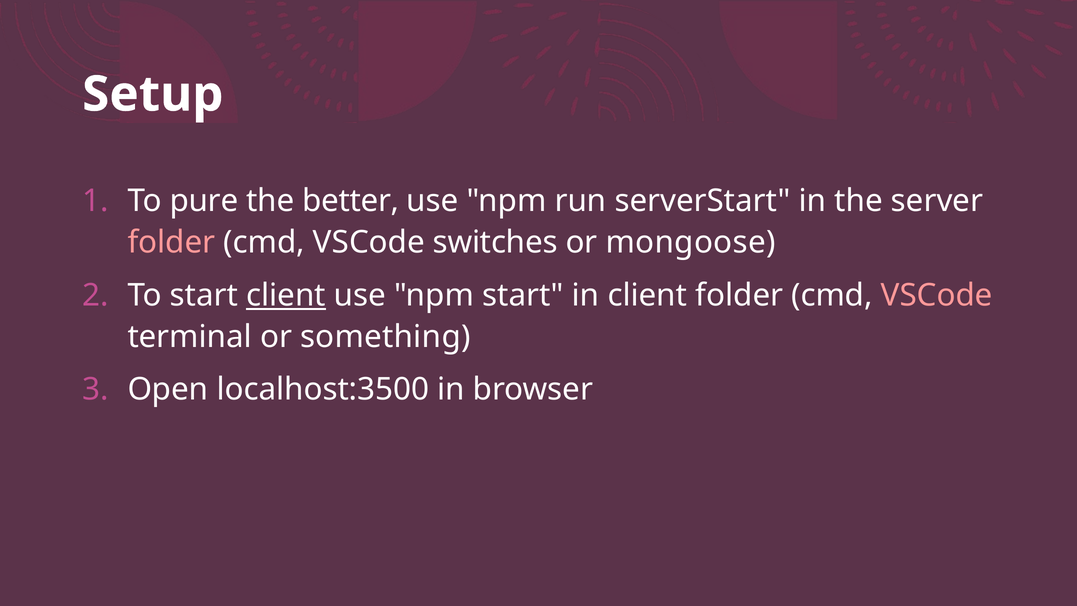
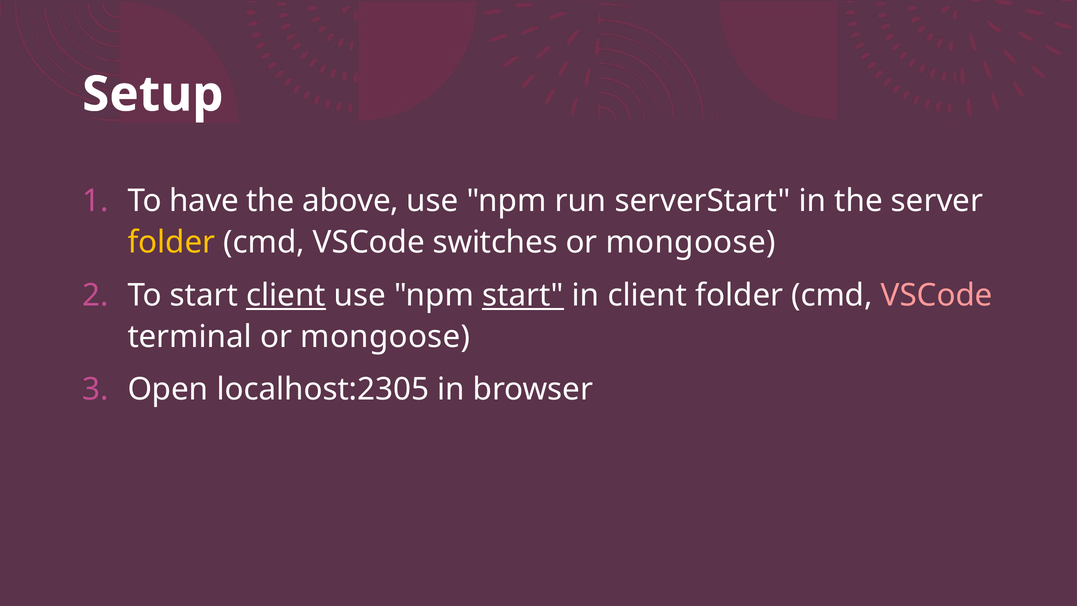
pure: pure -> have
better: better -> above
folder at (171, 243) colour: pink -> yellow
start at (523, 295) underline: none -> present
terminal or something: something -> mongoose
localhost:3500: localhost:3500 -> localhost:2305
